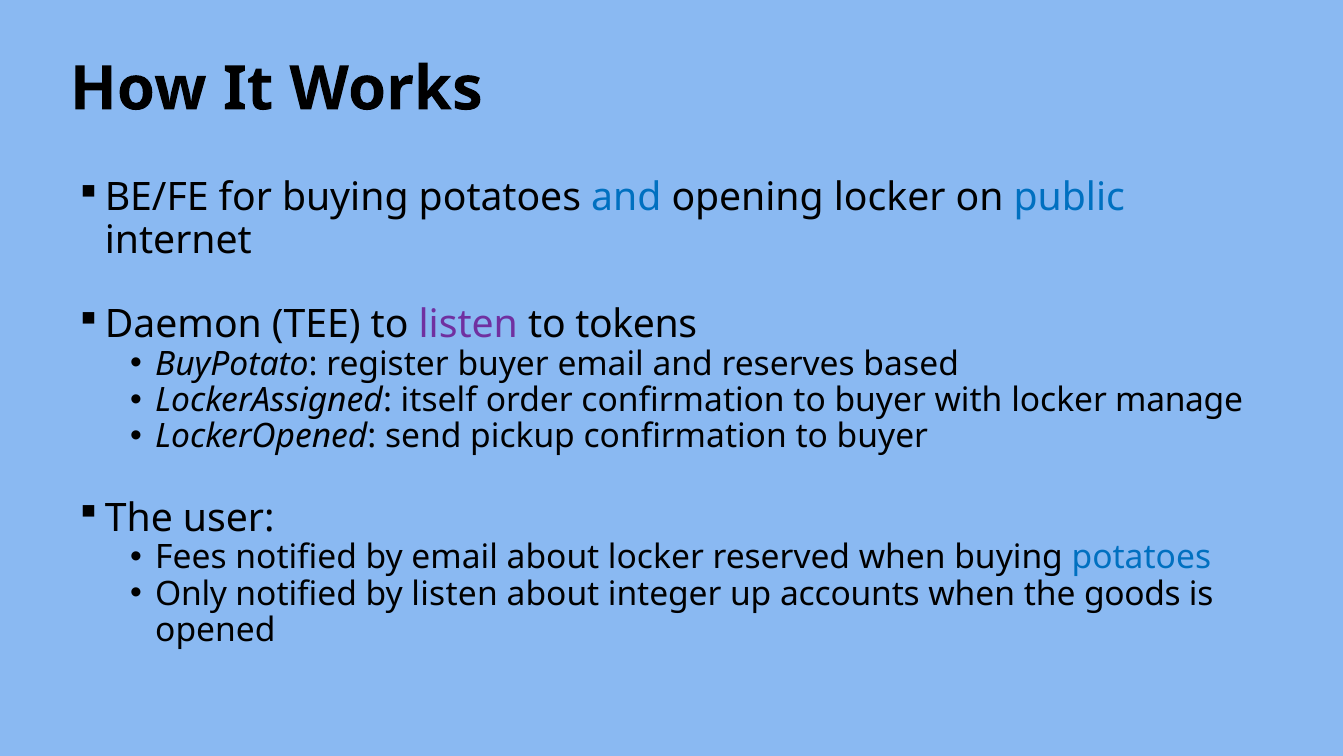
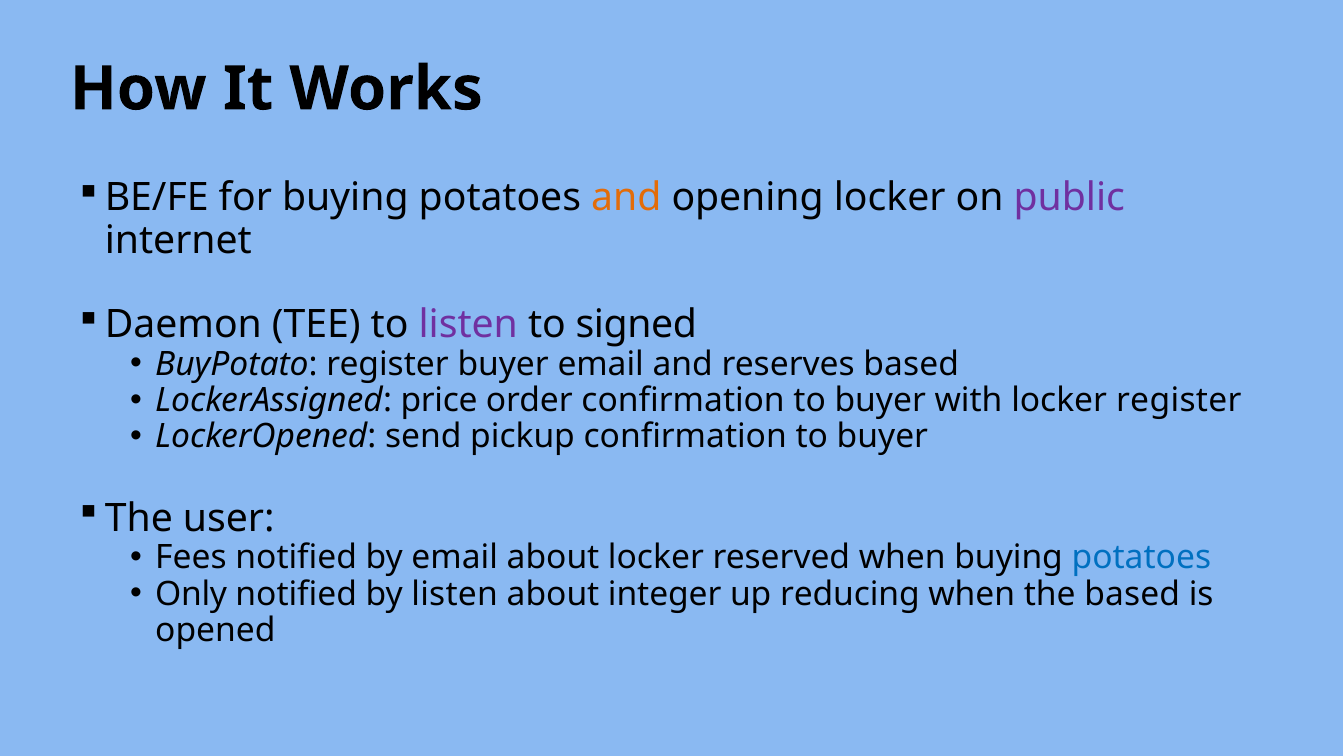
and at (626, 198) colour: blue -> orange
public colour: blue -> purple
tokens: tokens -> signed
itself: itself -> price
locker manage: manage -> register
accounts: accounts -> reducing
the goods: goods -> based
